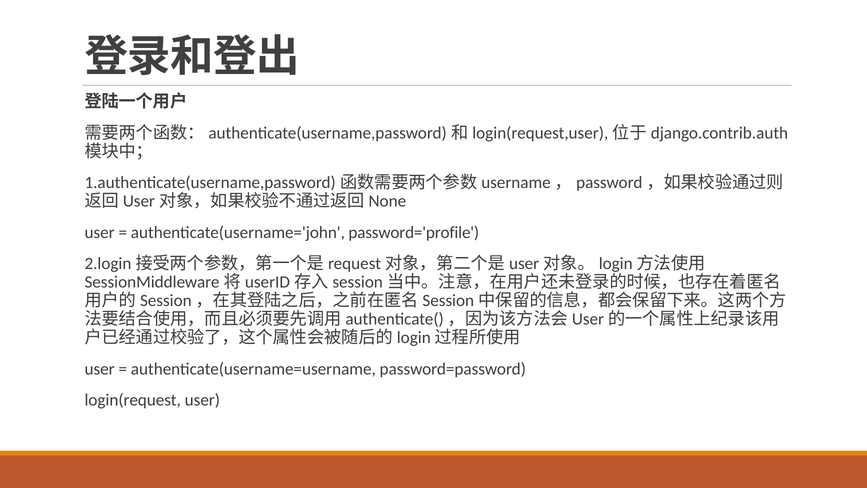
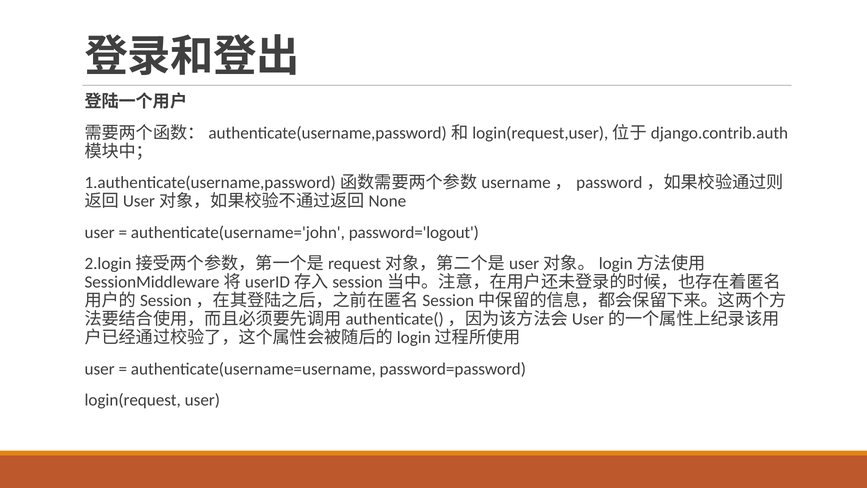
password='profile: password='profile -> password='logout
